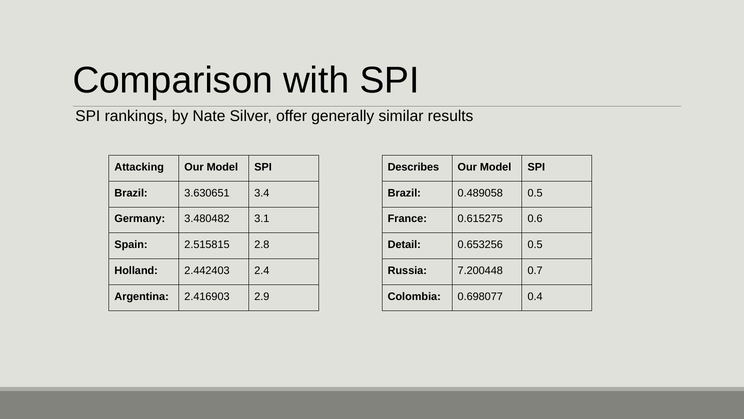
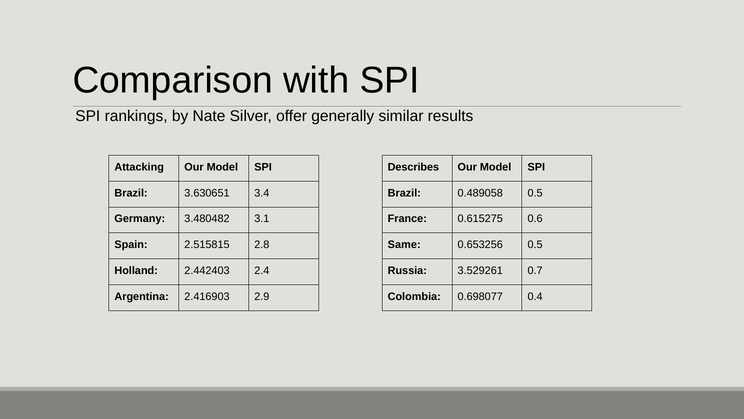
Detail: Detail -> Same
7.200448: 7.200448 -> 3.529261
